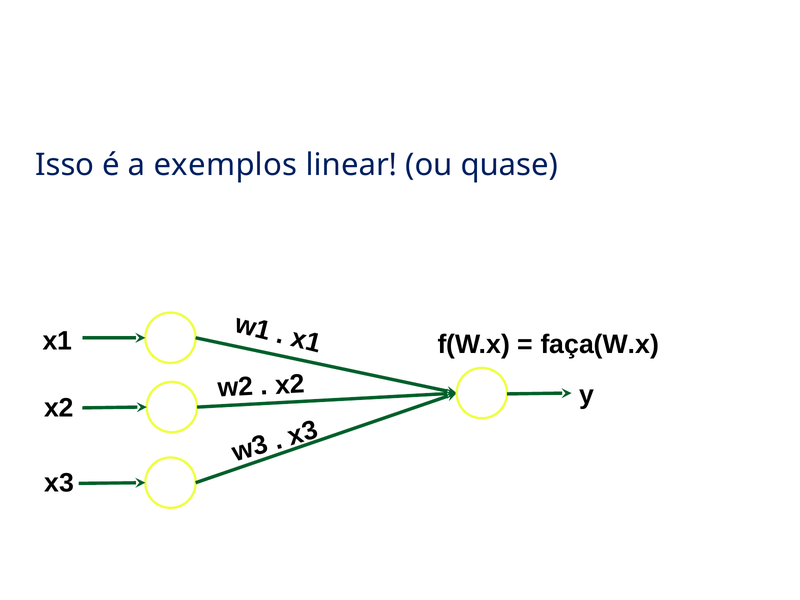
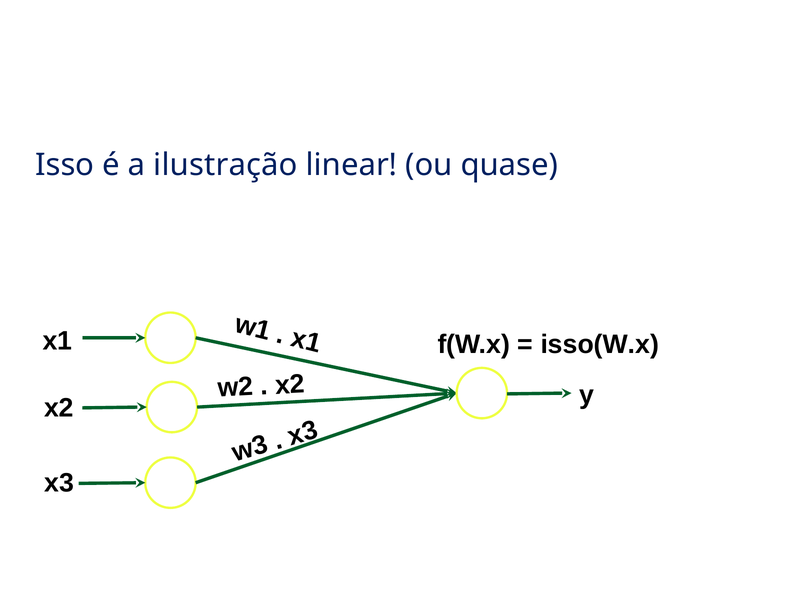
exemplos: exemplos -> ilustração
faça(W.x: faça(W.x -> isso(W.x
